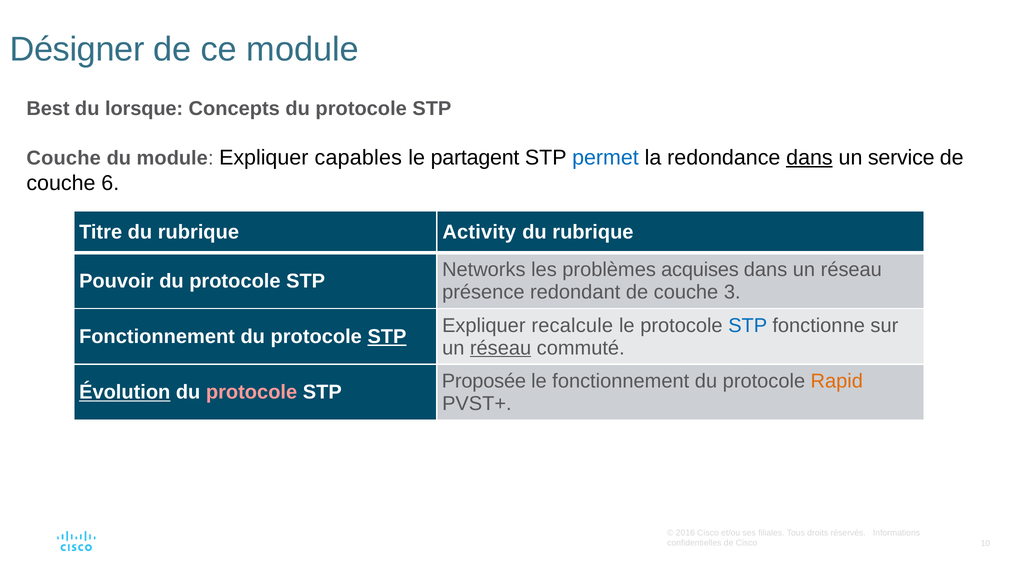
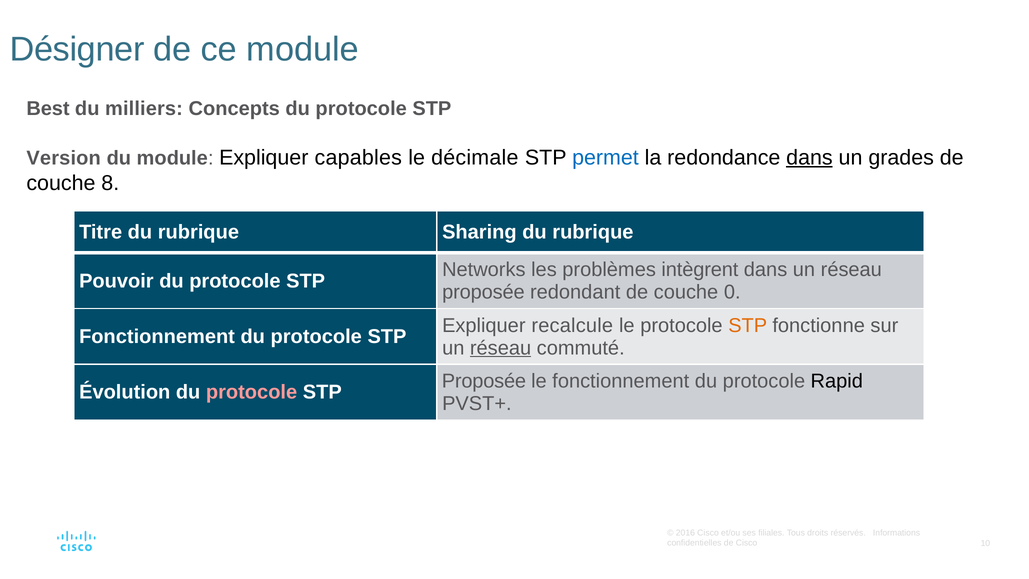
lorsque: lorsque -> milliers
Couche at (64, 158): Couche -> Version
partagent: partagent -> décimale
service: service -> grades
6: 6 -> 8
Activity: Activity -> Sharing
acquises: acquises -> intègrent
présence at (483, 292): présence -> proposée
3: 3 -> 0
STP at (748, 325) colour: blue -> orange
STP at (387, 337) underline: present -> none
Rapid colour: orange -> black
Évolution underline: present -> none
